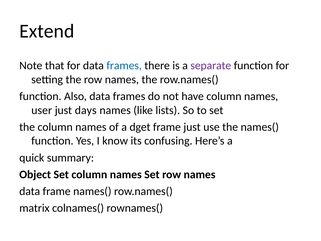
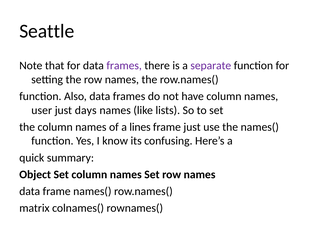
Extend: Extend -> Seattle
frames at (124, 66) colour: blue -> purple
dget: dget -> lines
